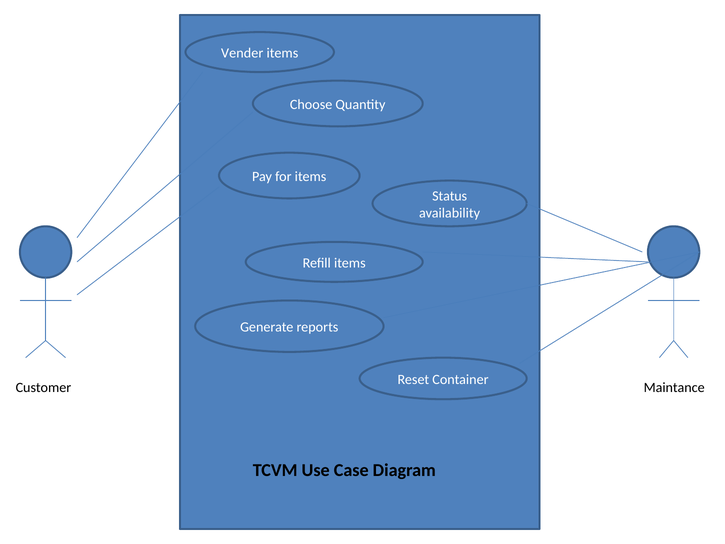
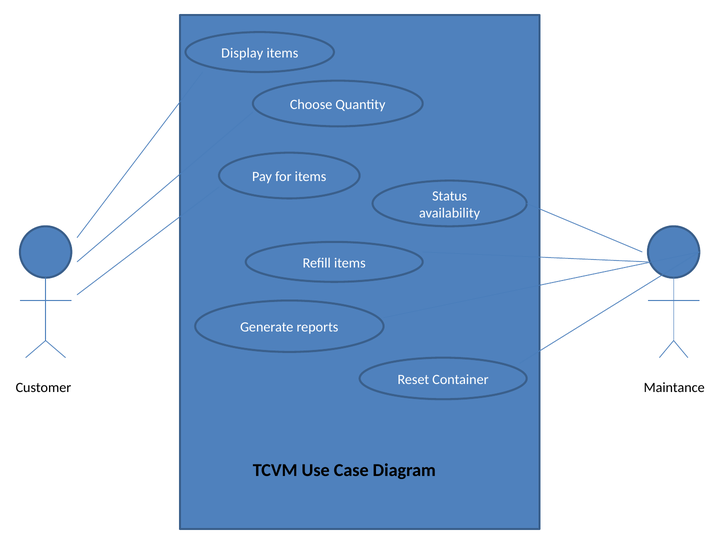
Vender: Vender -> Display
